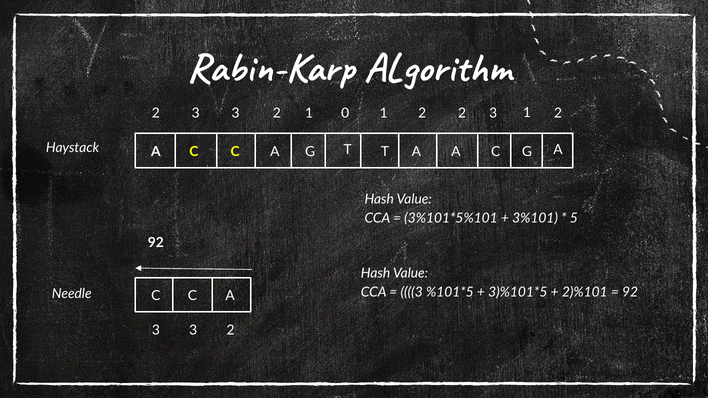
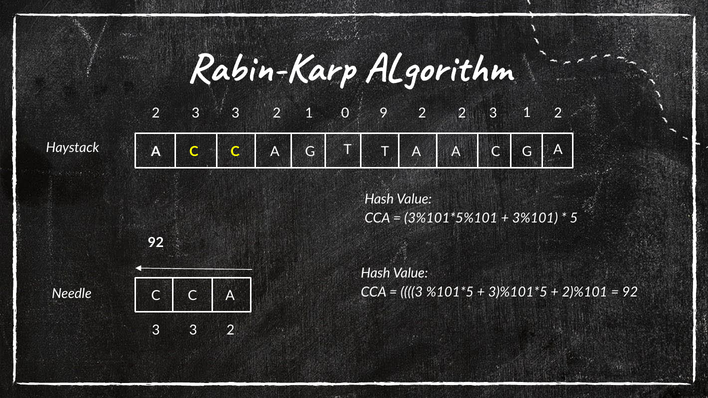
0 1: 1 -> 9
